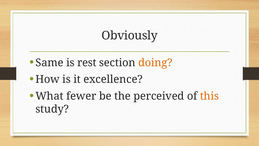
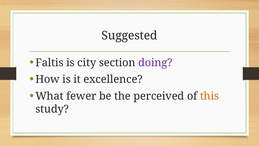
Obviously: Obviously -> Suggested
Same: Same -> Faltis
rest: rest -> city
doing colour: orange -> purple
